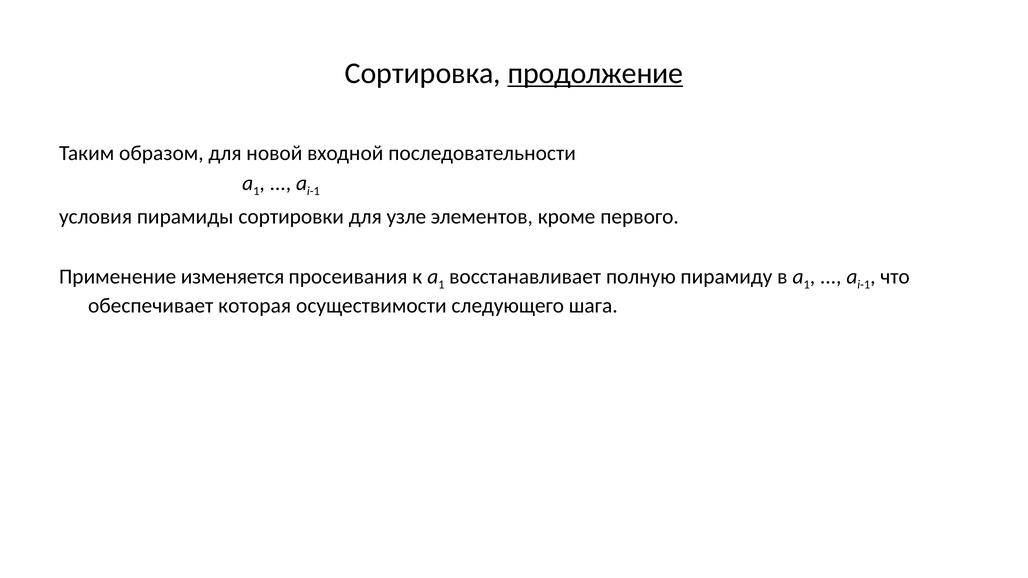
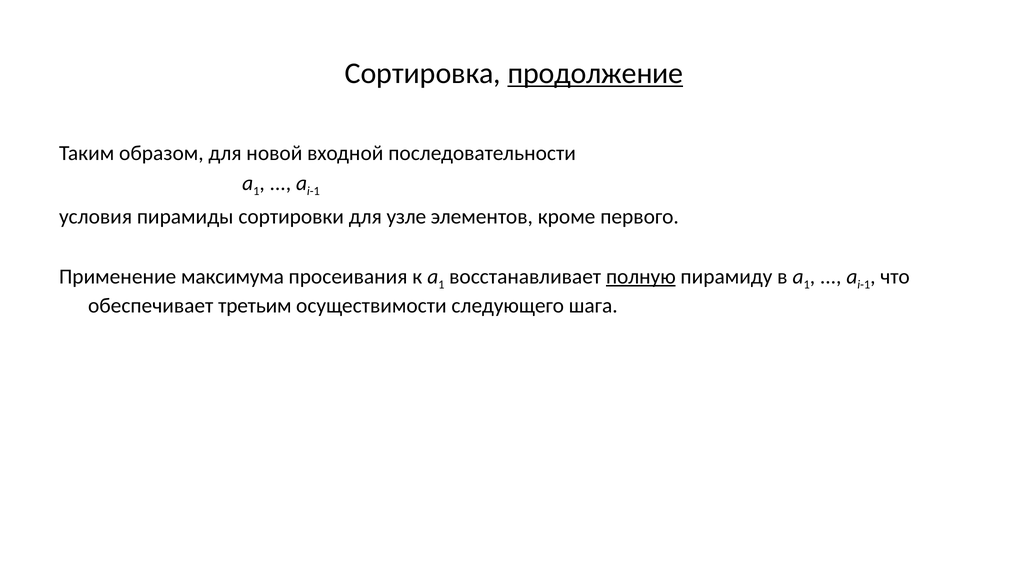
изменяется: изменяется -> максимума
полную underline: none -> present
которая: которая -> третьим
